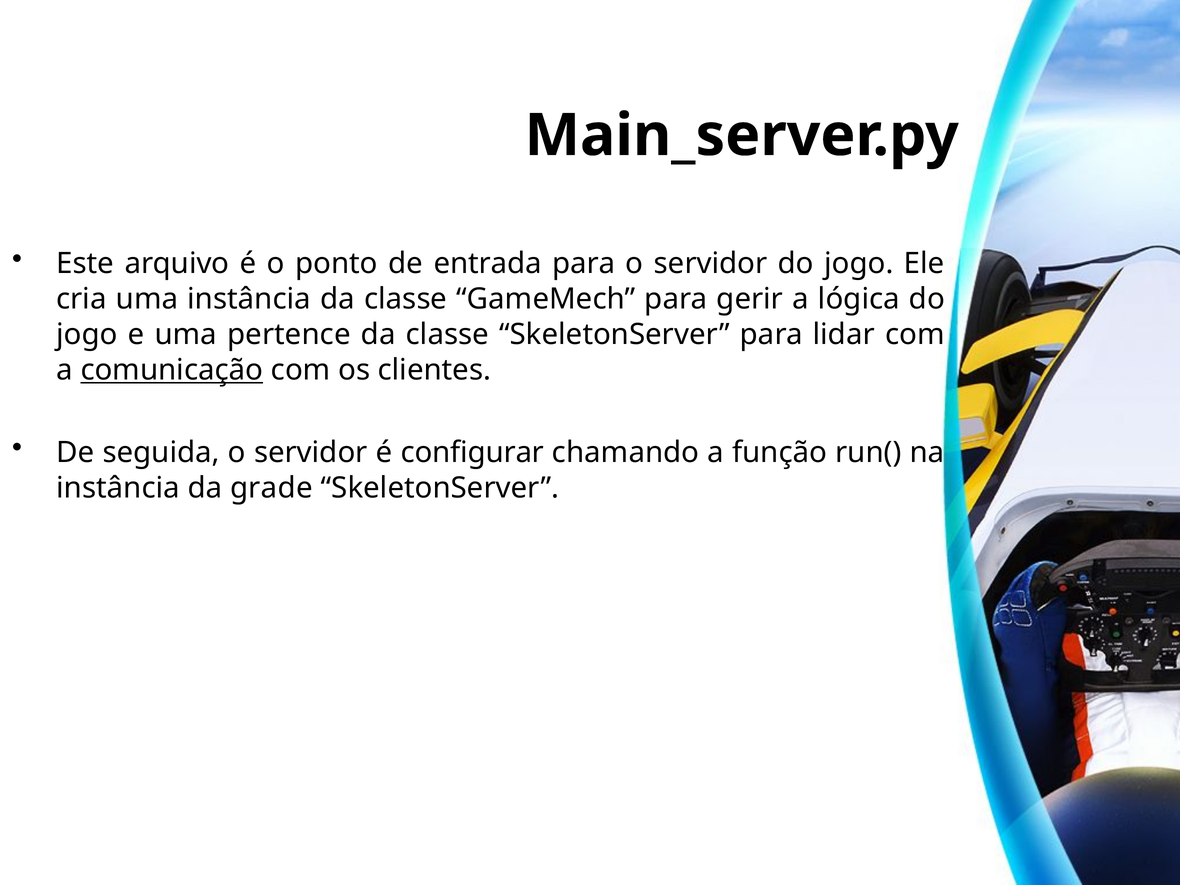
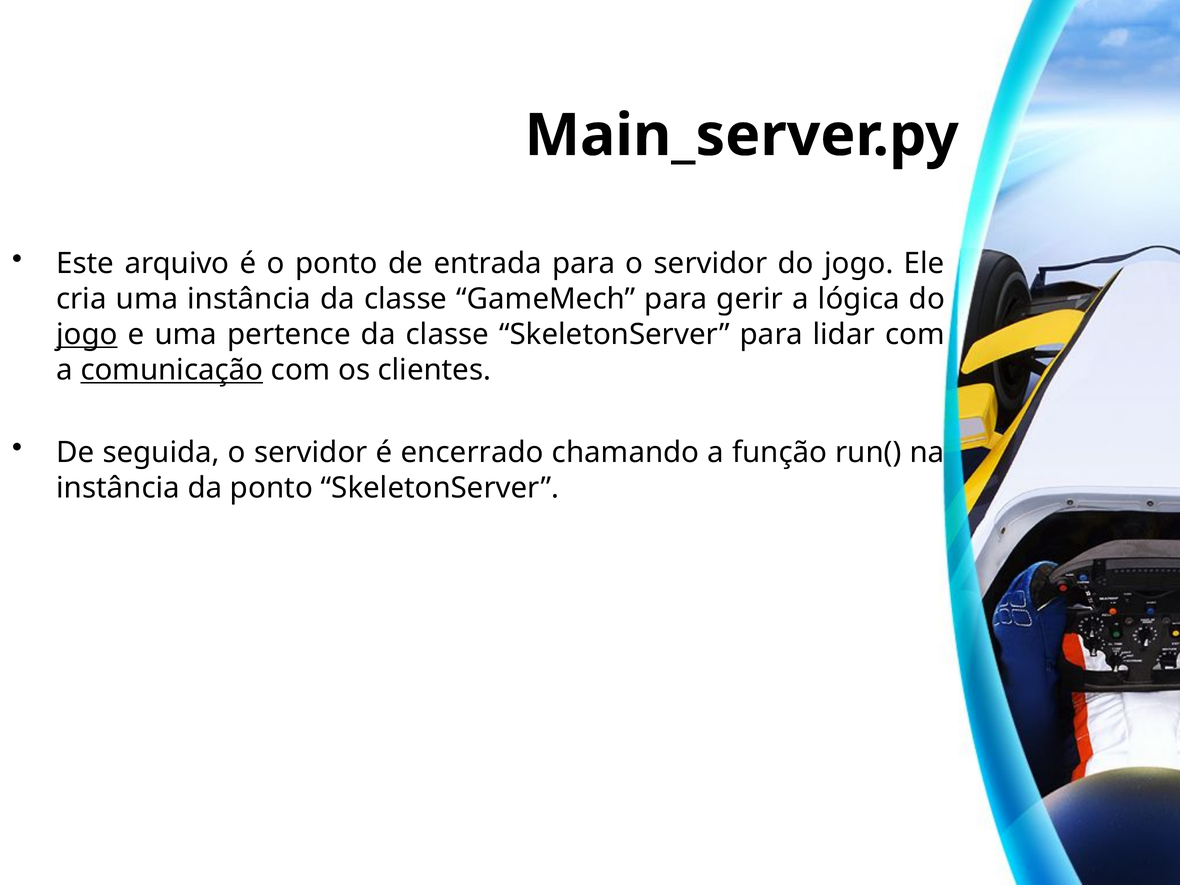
jogo at (87, 335) underline: none -> present
configurar: configurar -> encerrado
da grade: grade -> ponto
